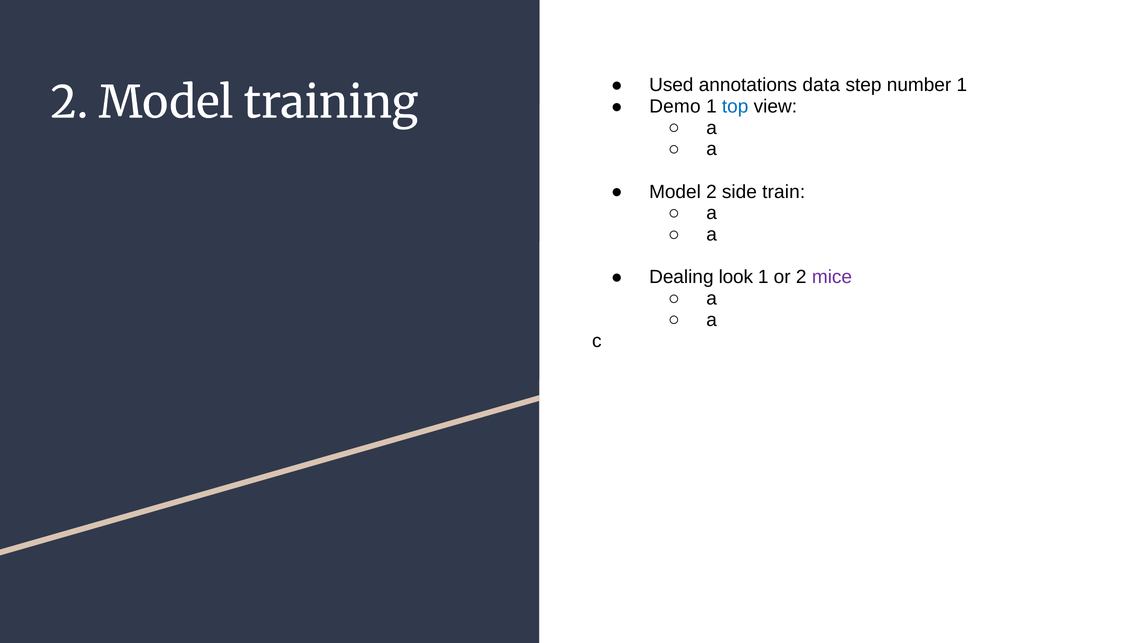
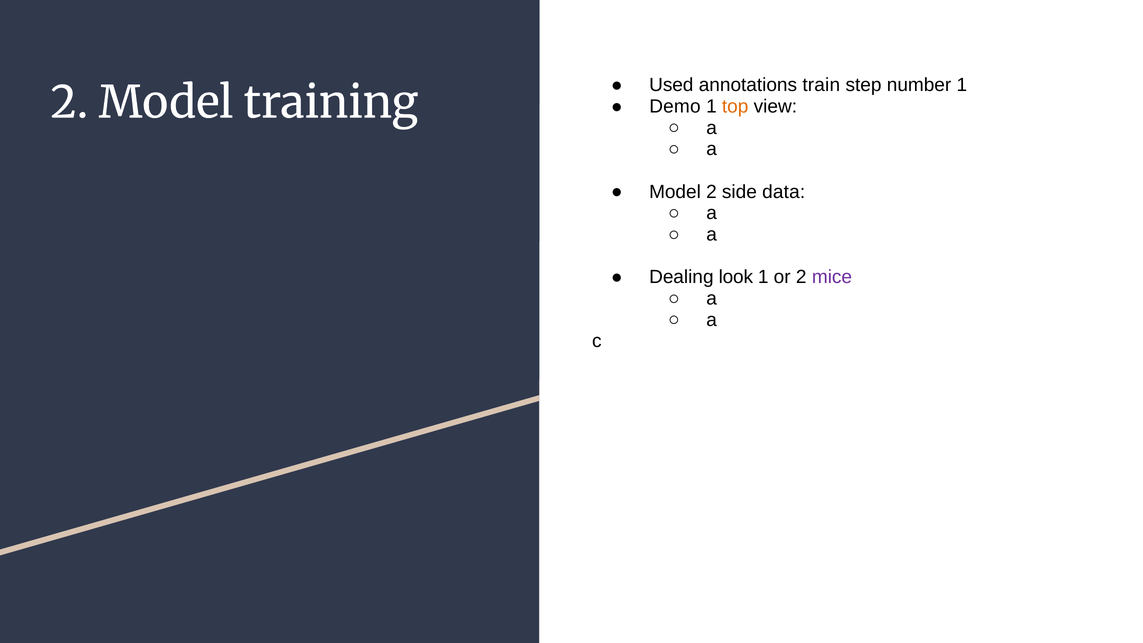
data: data -> train
top colour: blue -> orange
train: train -> data
